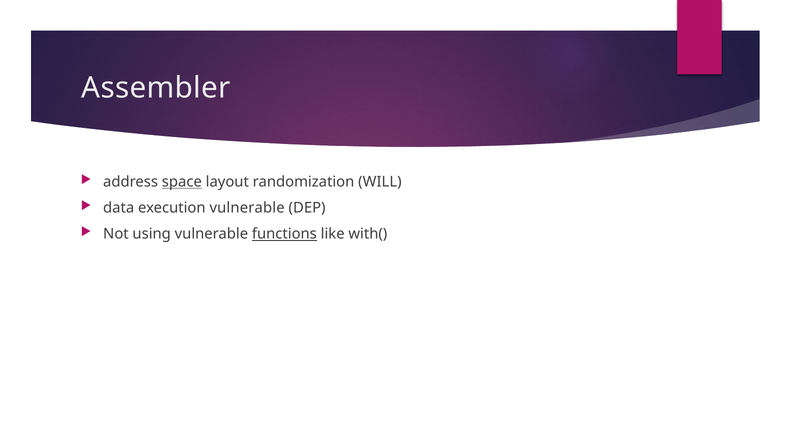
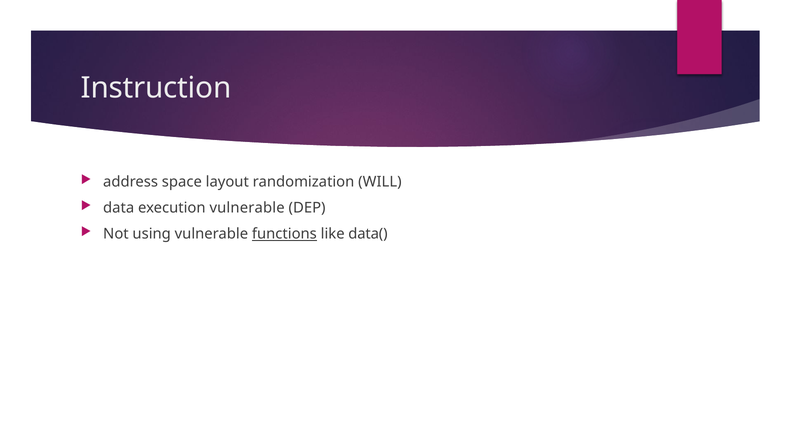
Assembler: Assembler -> Instruction
space underline: present -> none
with(: with( -> data(
